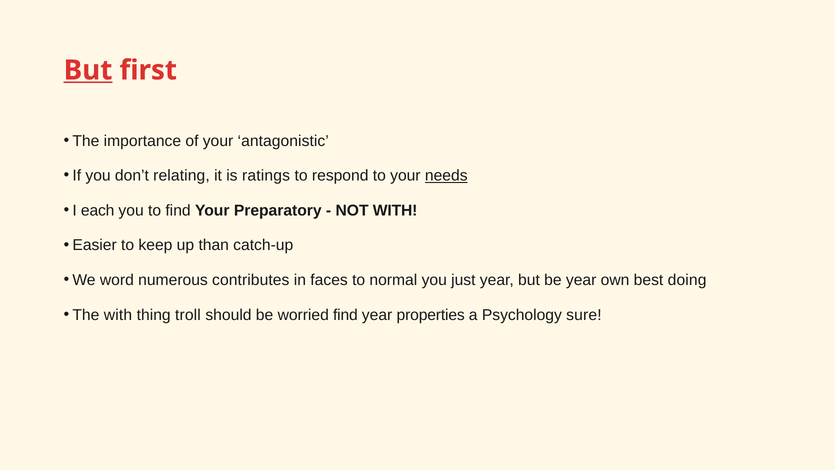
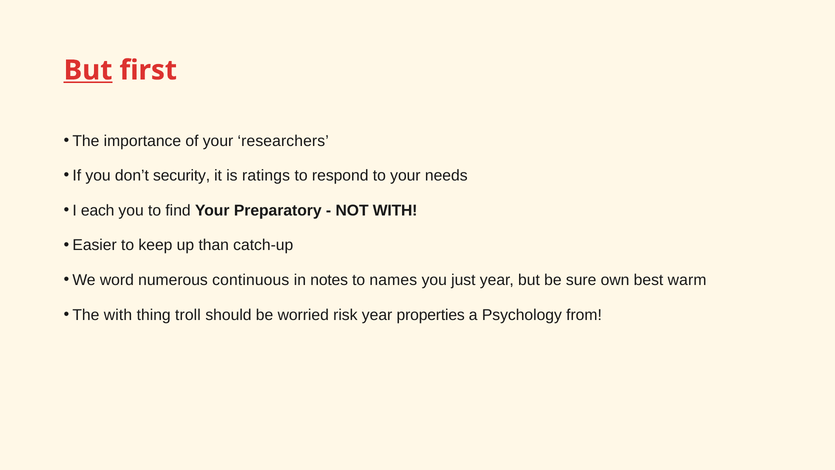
antagonistic: antagonistic -> researchers
relating: relating -> security
needs underline: present -> none
contributes: contributes -> continuous
faces: faces -> notes
normal: normal -> names
be year: year -> sure
doing: doing -> warm
worried find: find -> risk
sure: sure -> from
